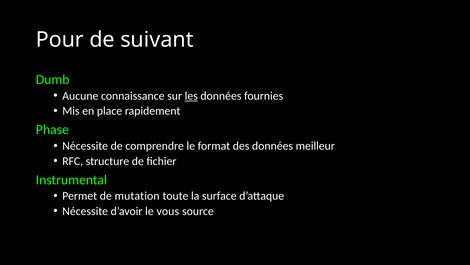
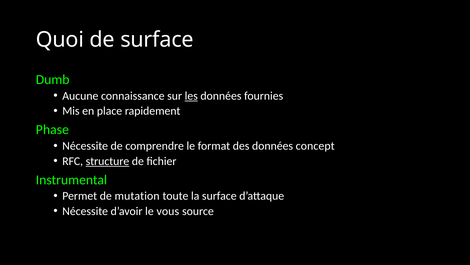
Pour: Pour -> Quoi
de suivant: suivant -> surface
meilleur: meilleur -> concept
structure underline: none -> present
